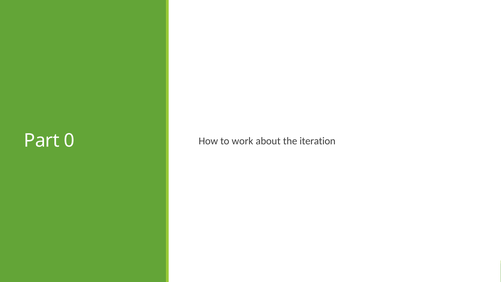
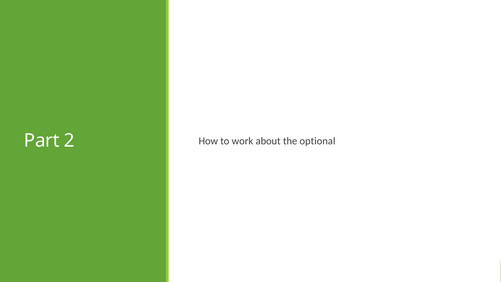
0: 0 -> 2
iteration: iteration -> optional
